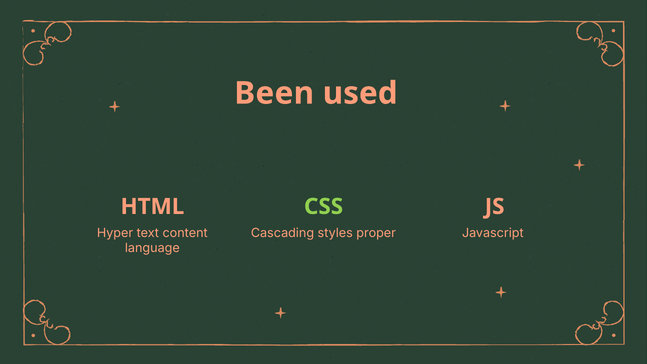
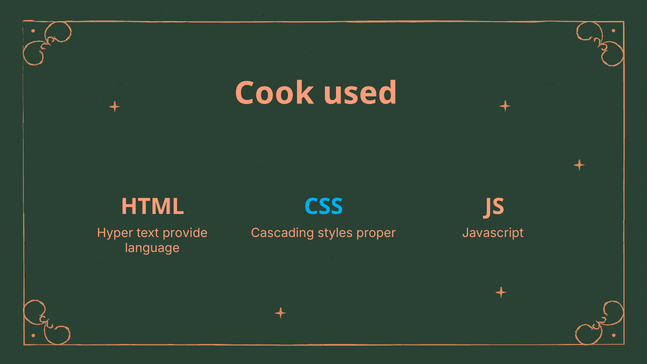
Been: Been -> Cook
CSS colour: light green -> light blue
content: content -> provide
